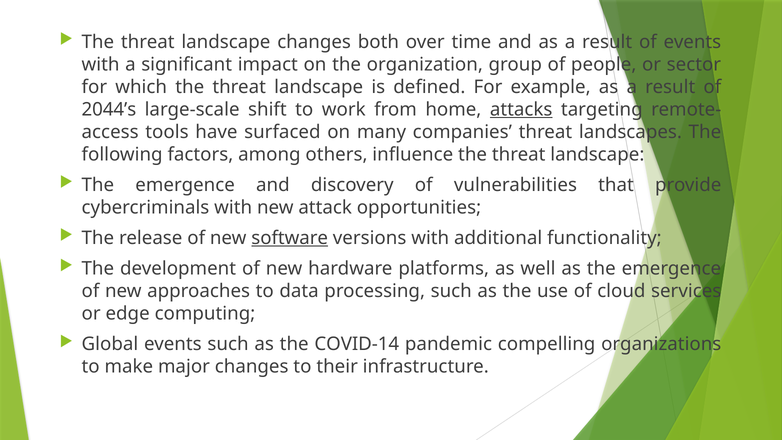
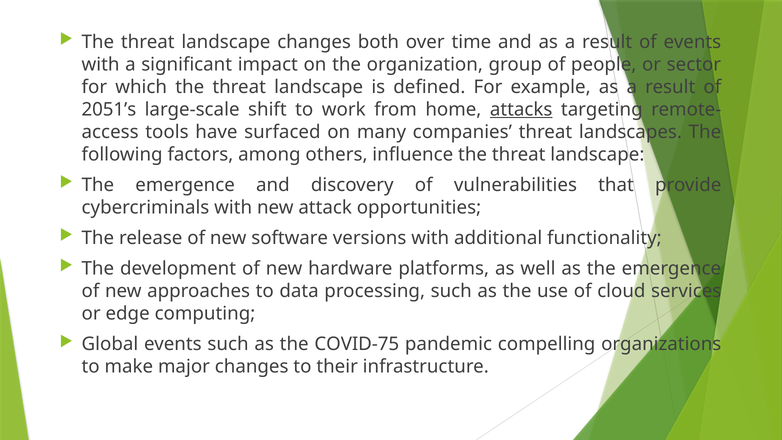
2044’s: 2044’s -> 2051’s
software underline: present -> none
COVID-14: COVID-14 -> COVID-75
